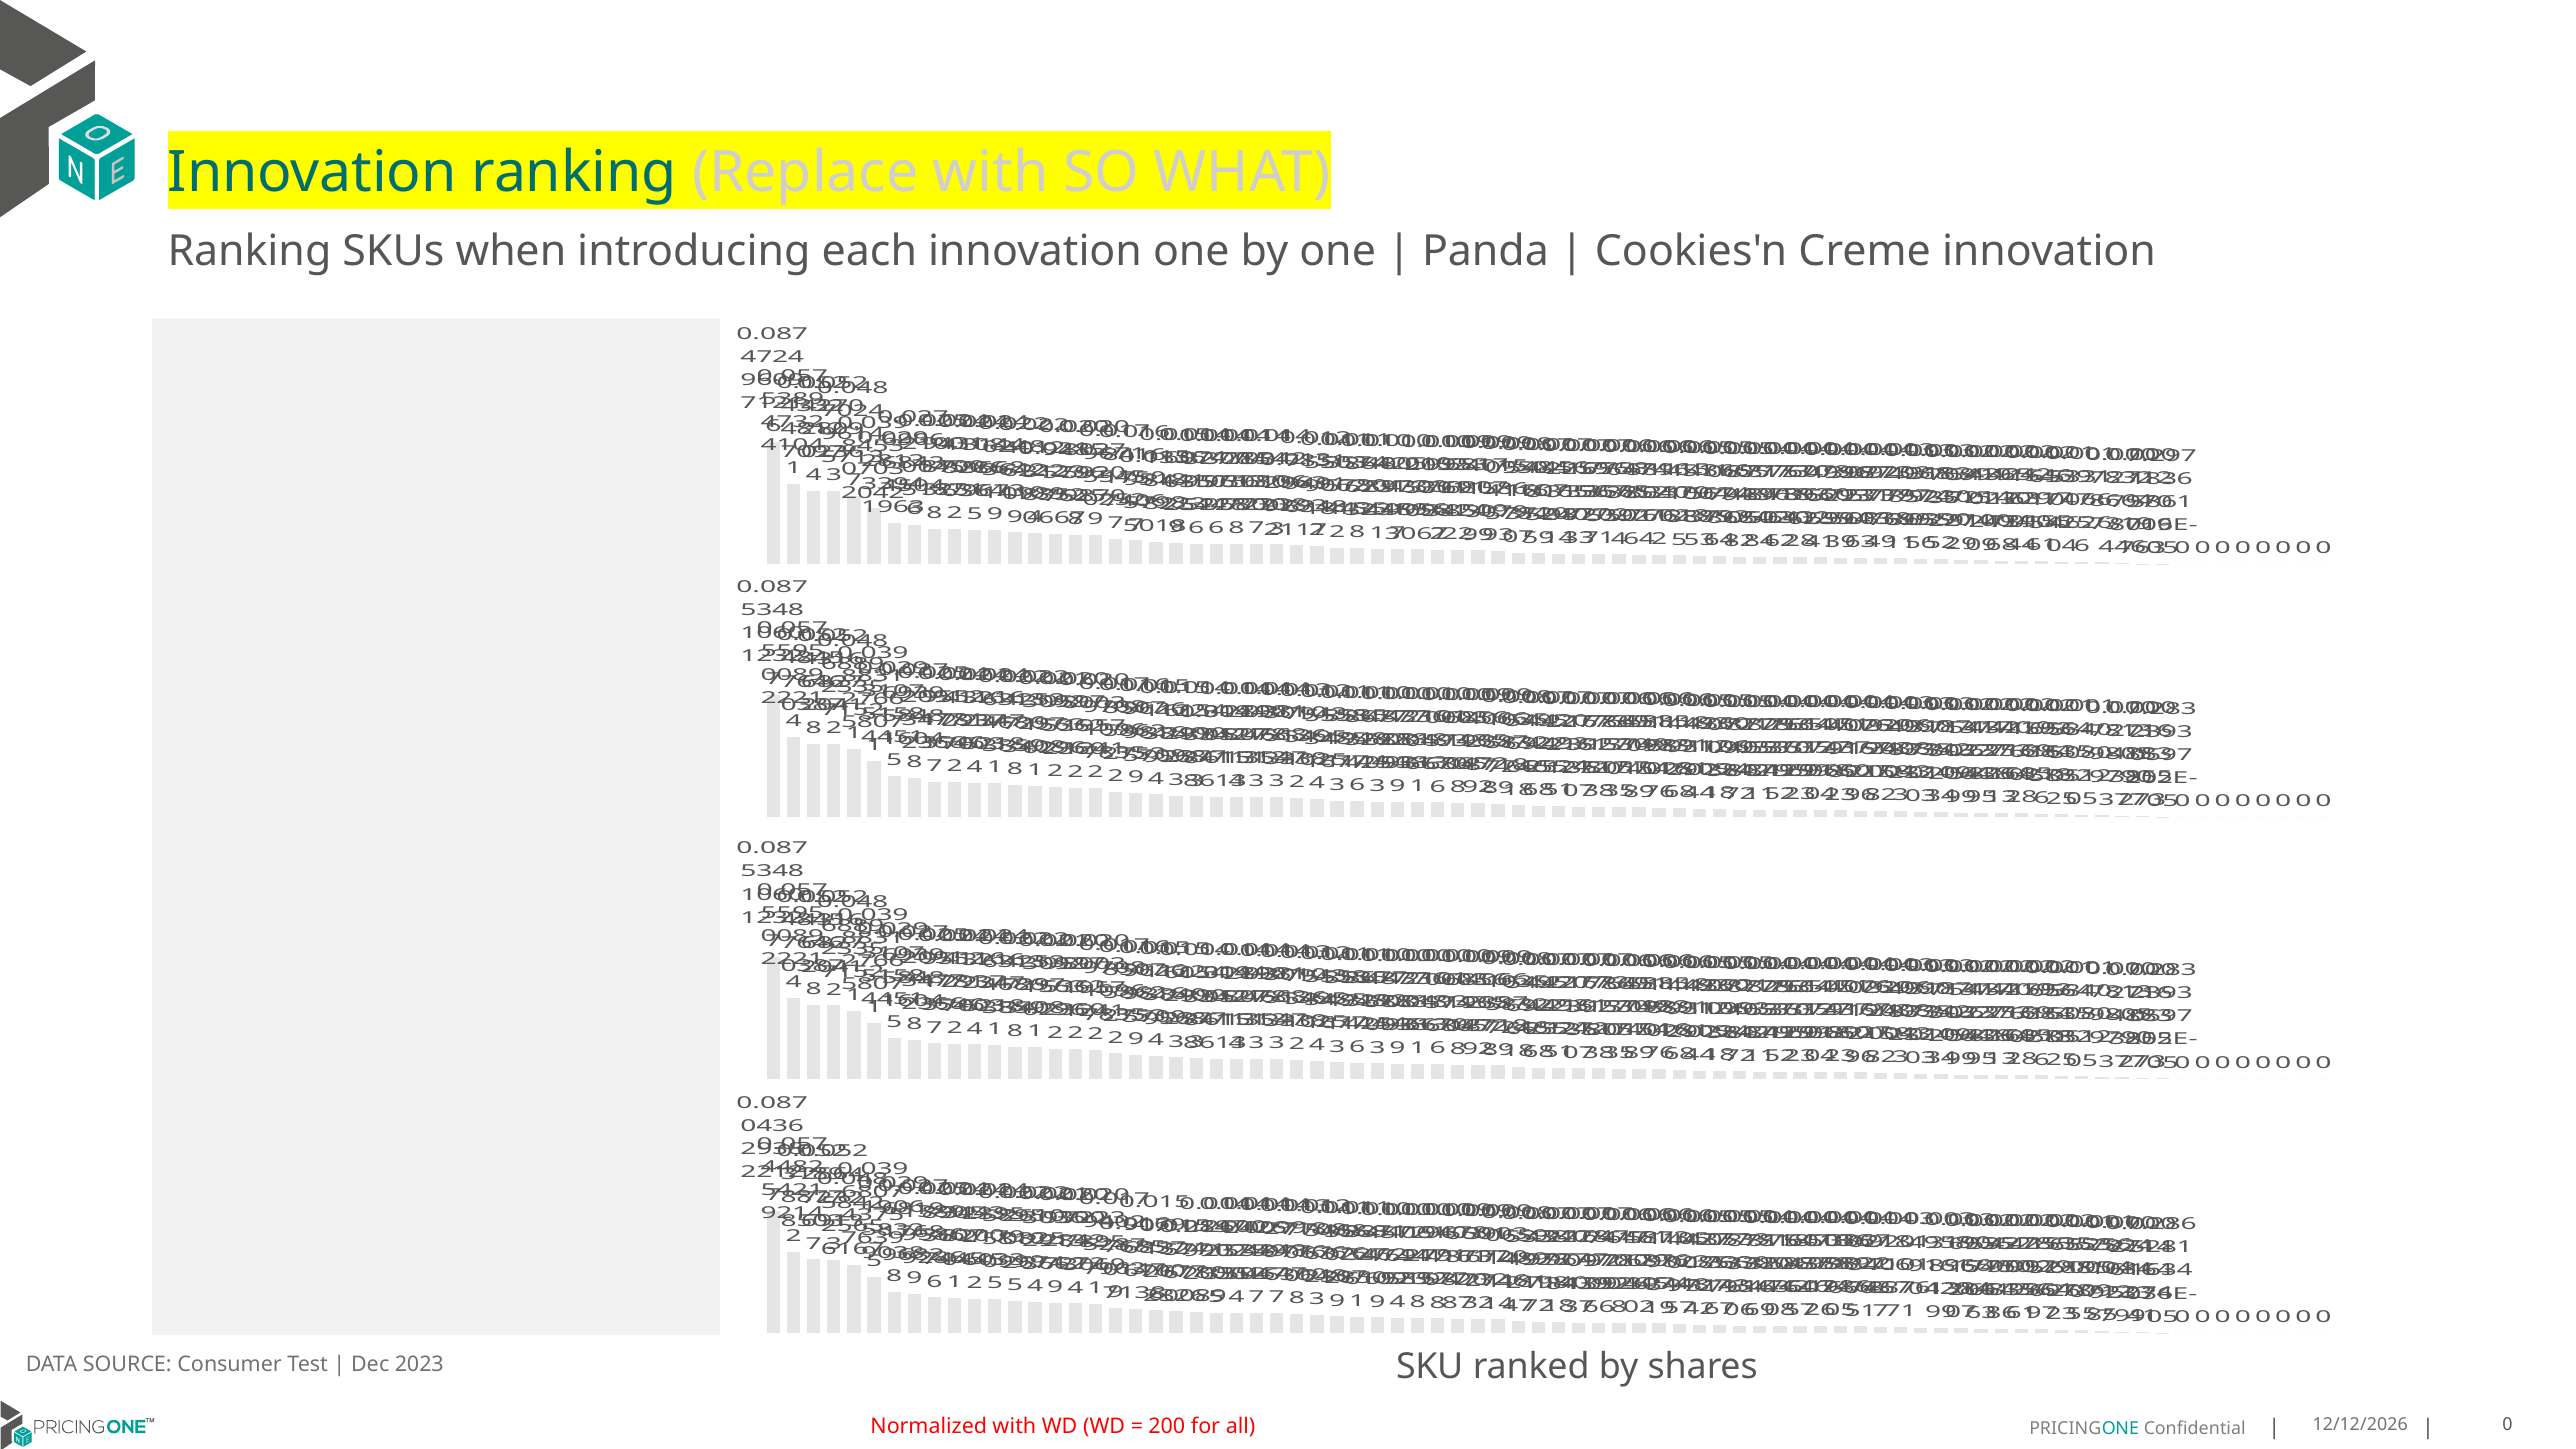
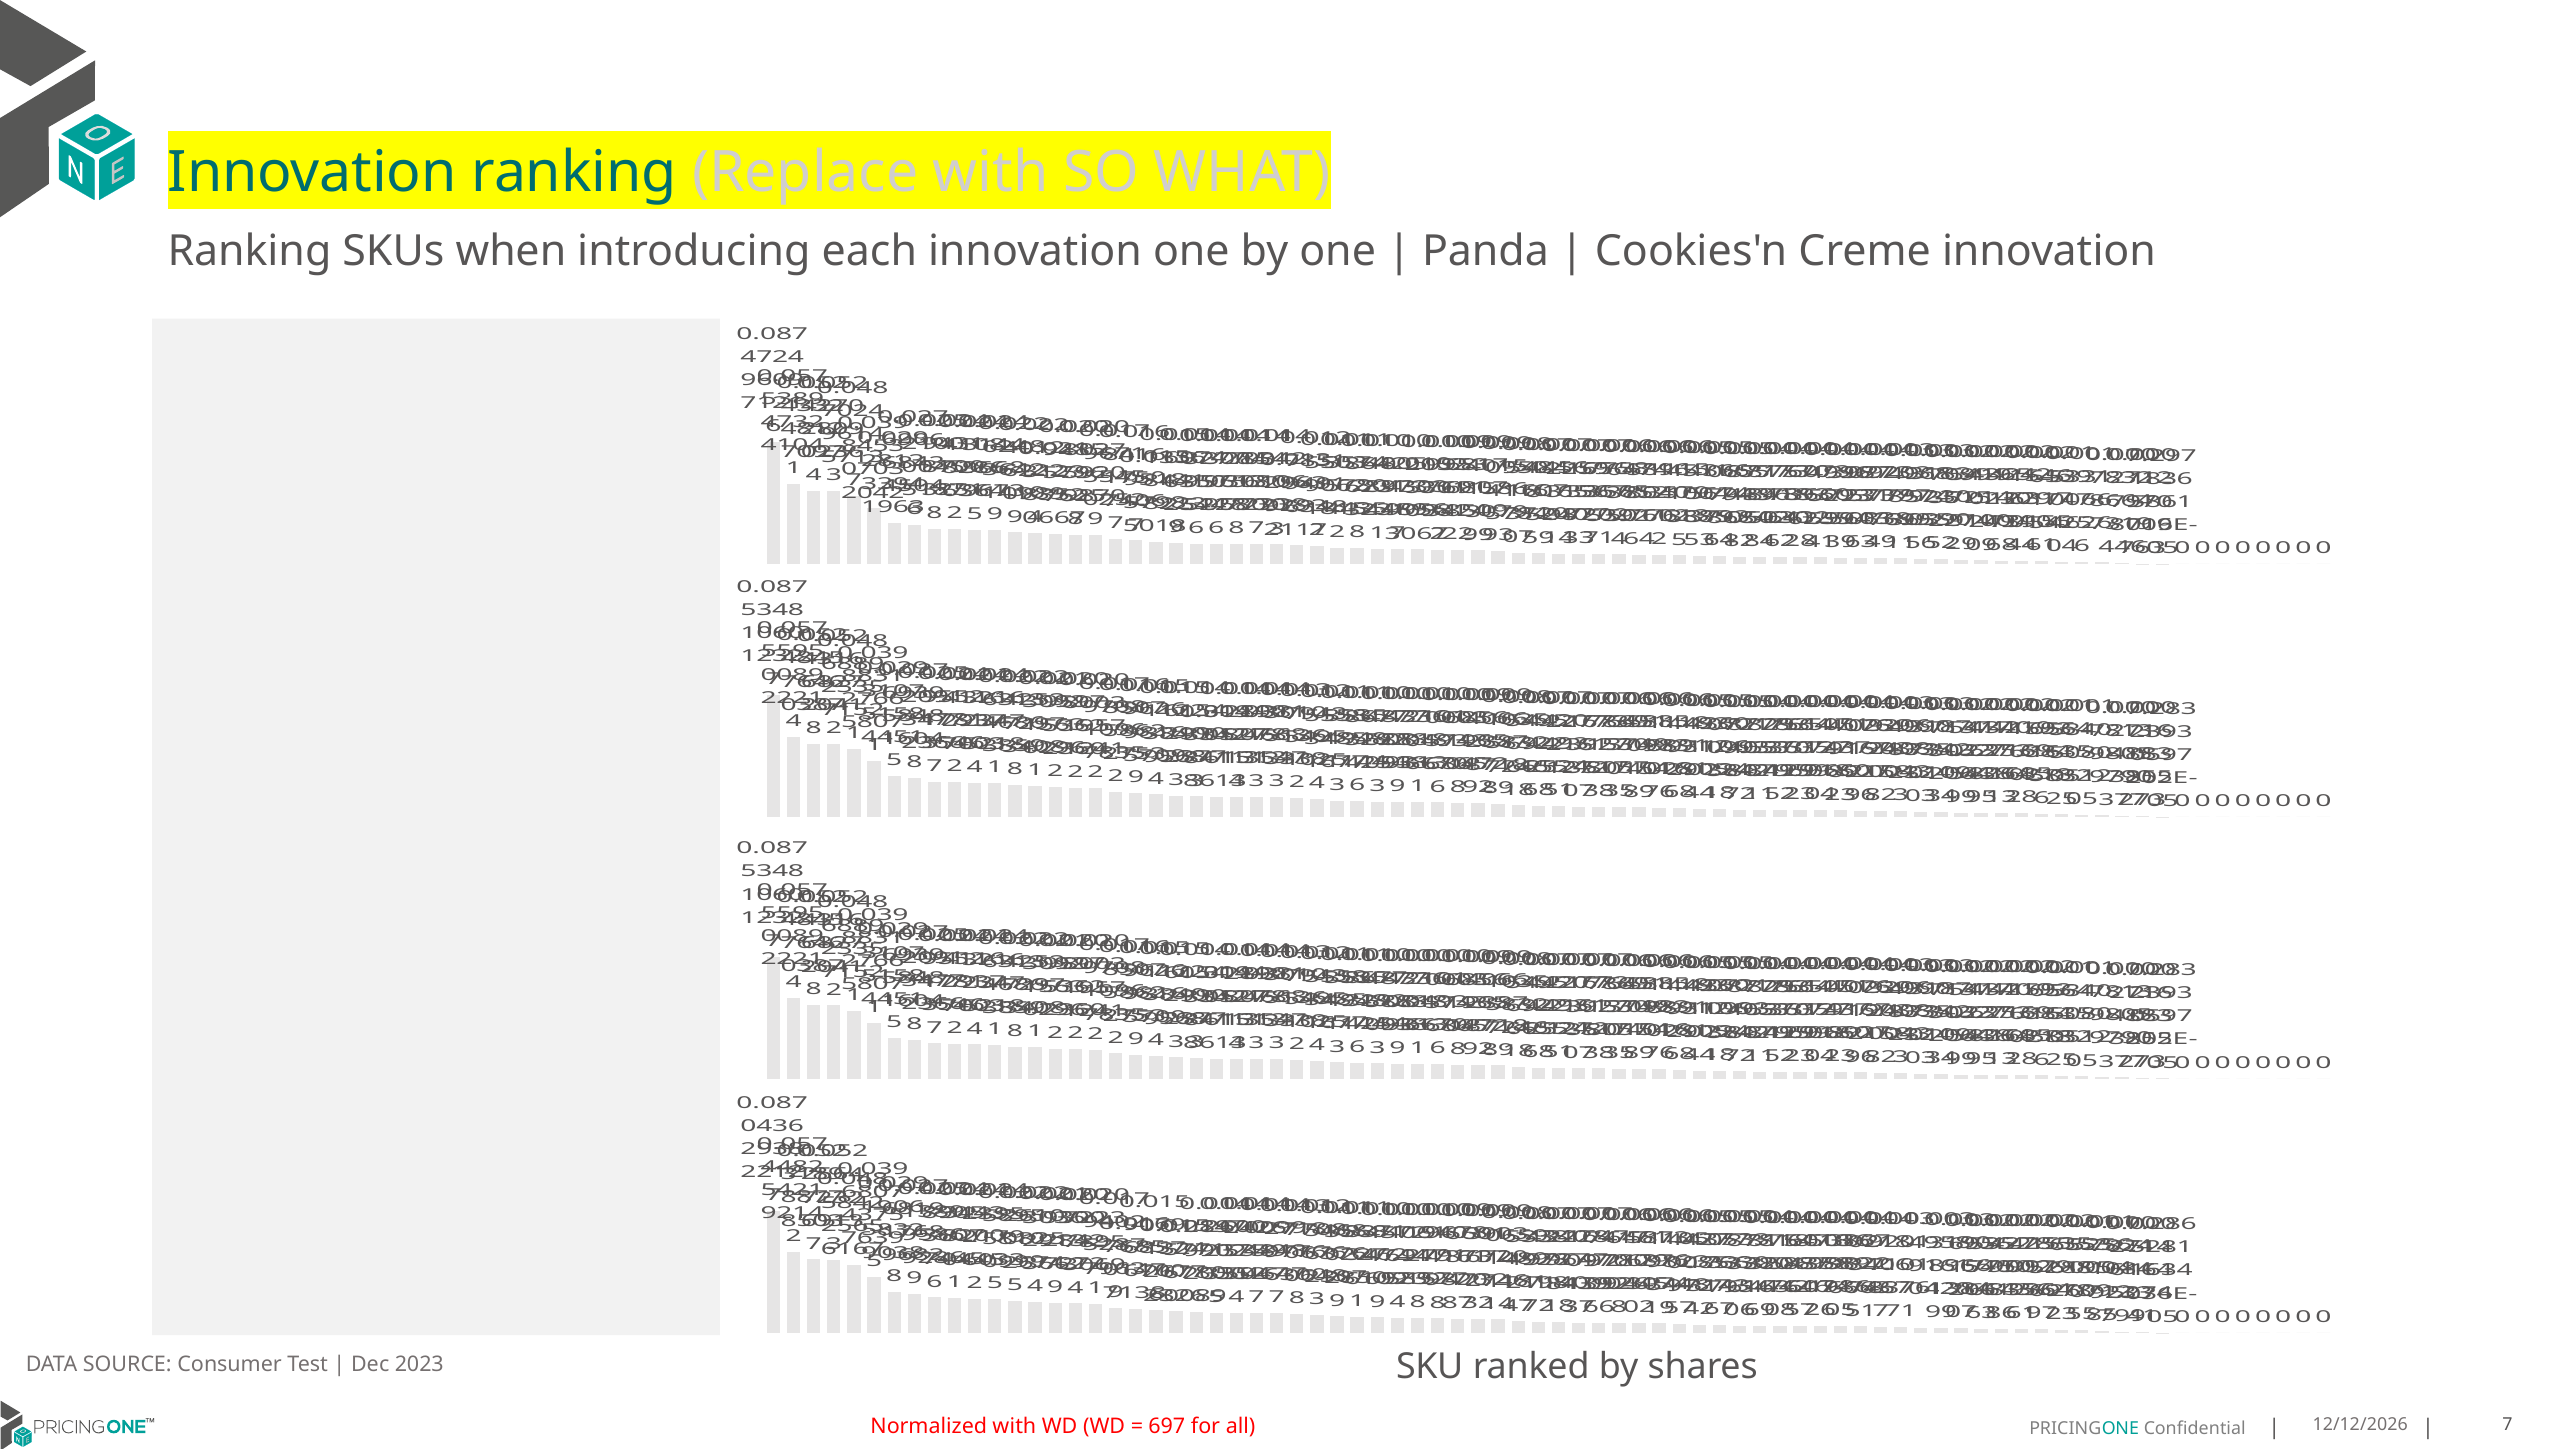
200: 200 -> 697
all 0: 0 -> 7
